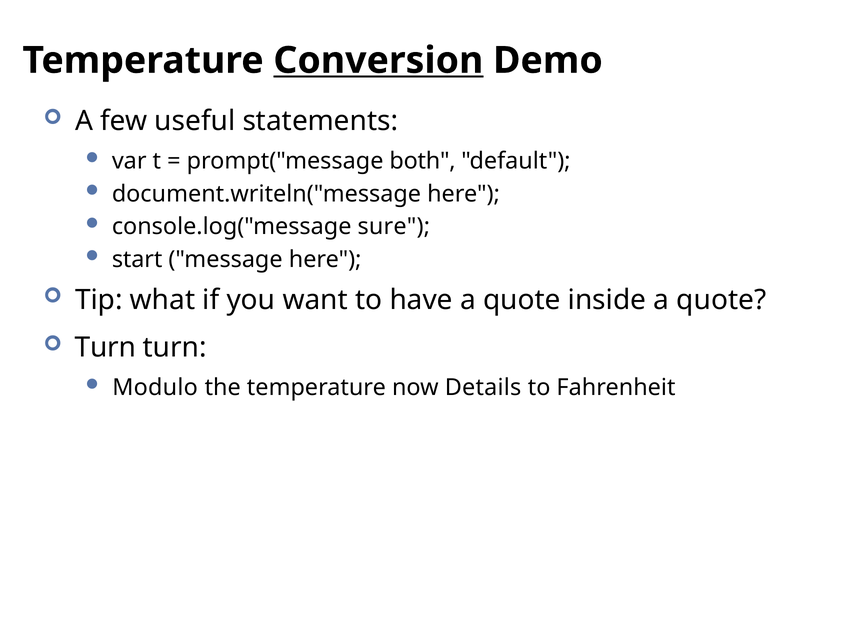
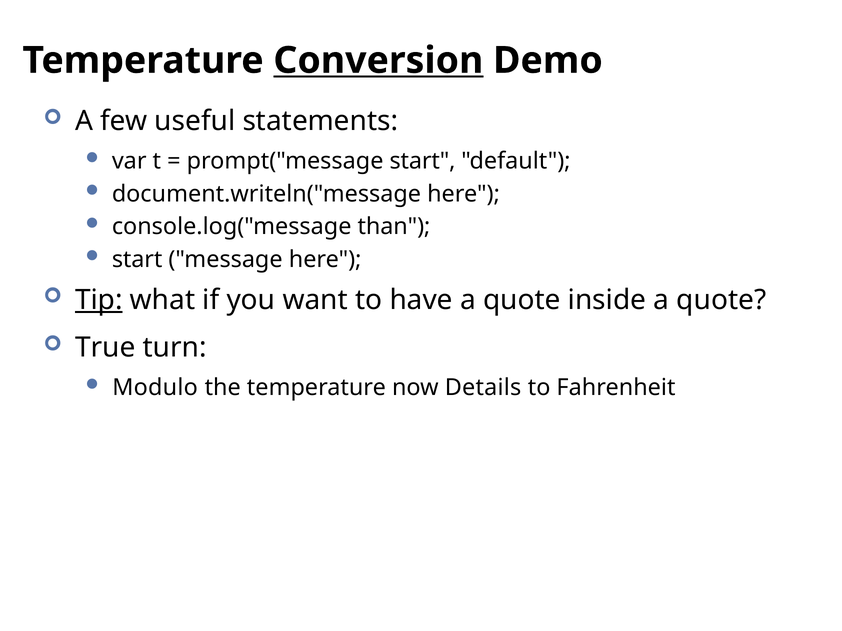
prompt("message both: both -> start
sure: sure -> than
Tip underline: none -> present
Turn at (105, 348): Turn -> True
